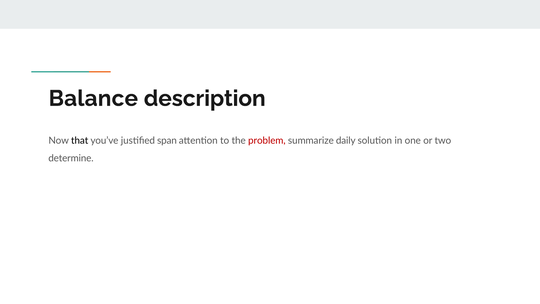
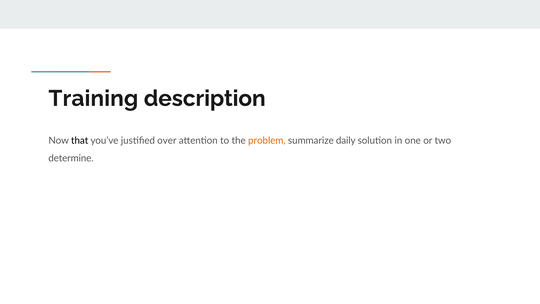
Balance: Balance -> Training
span: span -> over
problem colour: red -> orange
